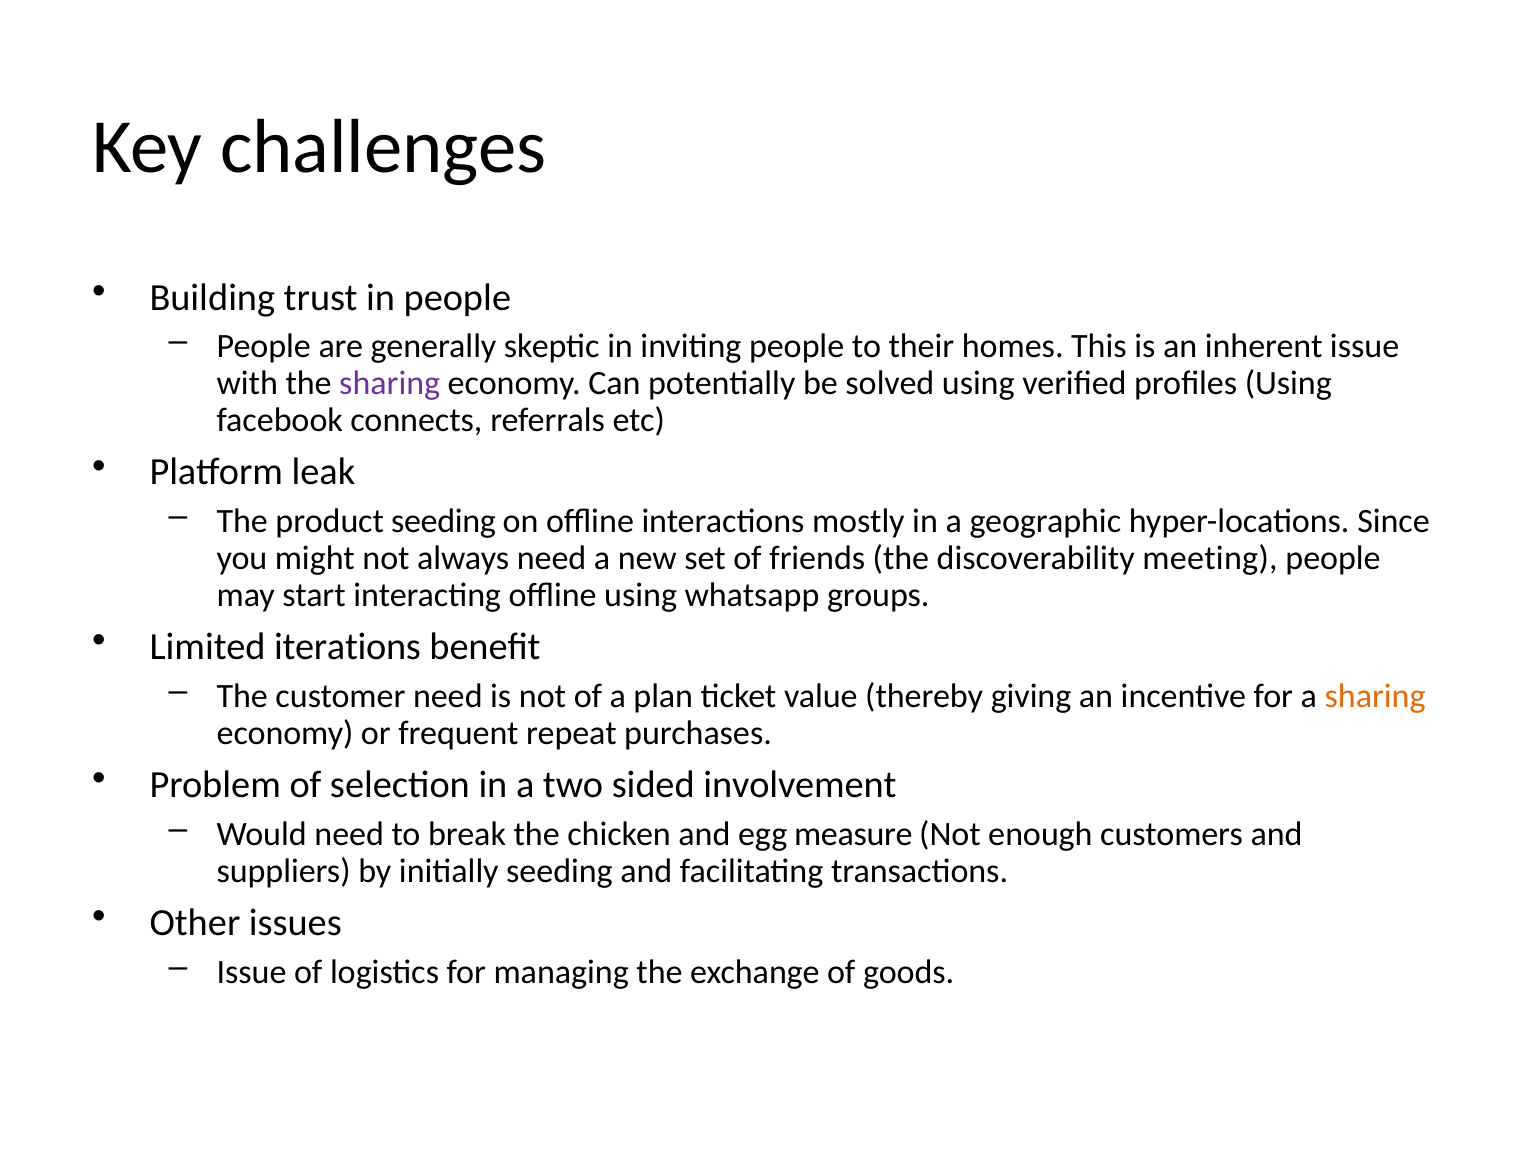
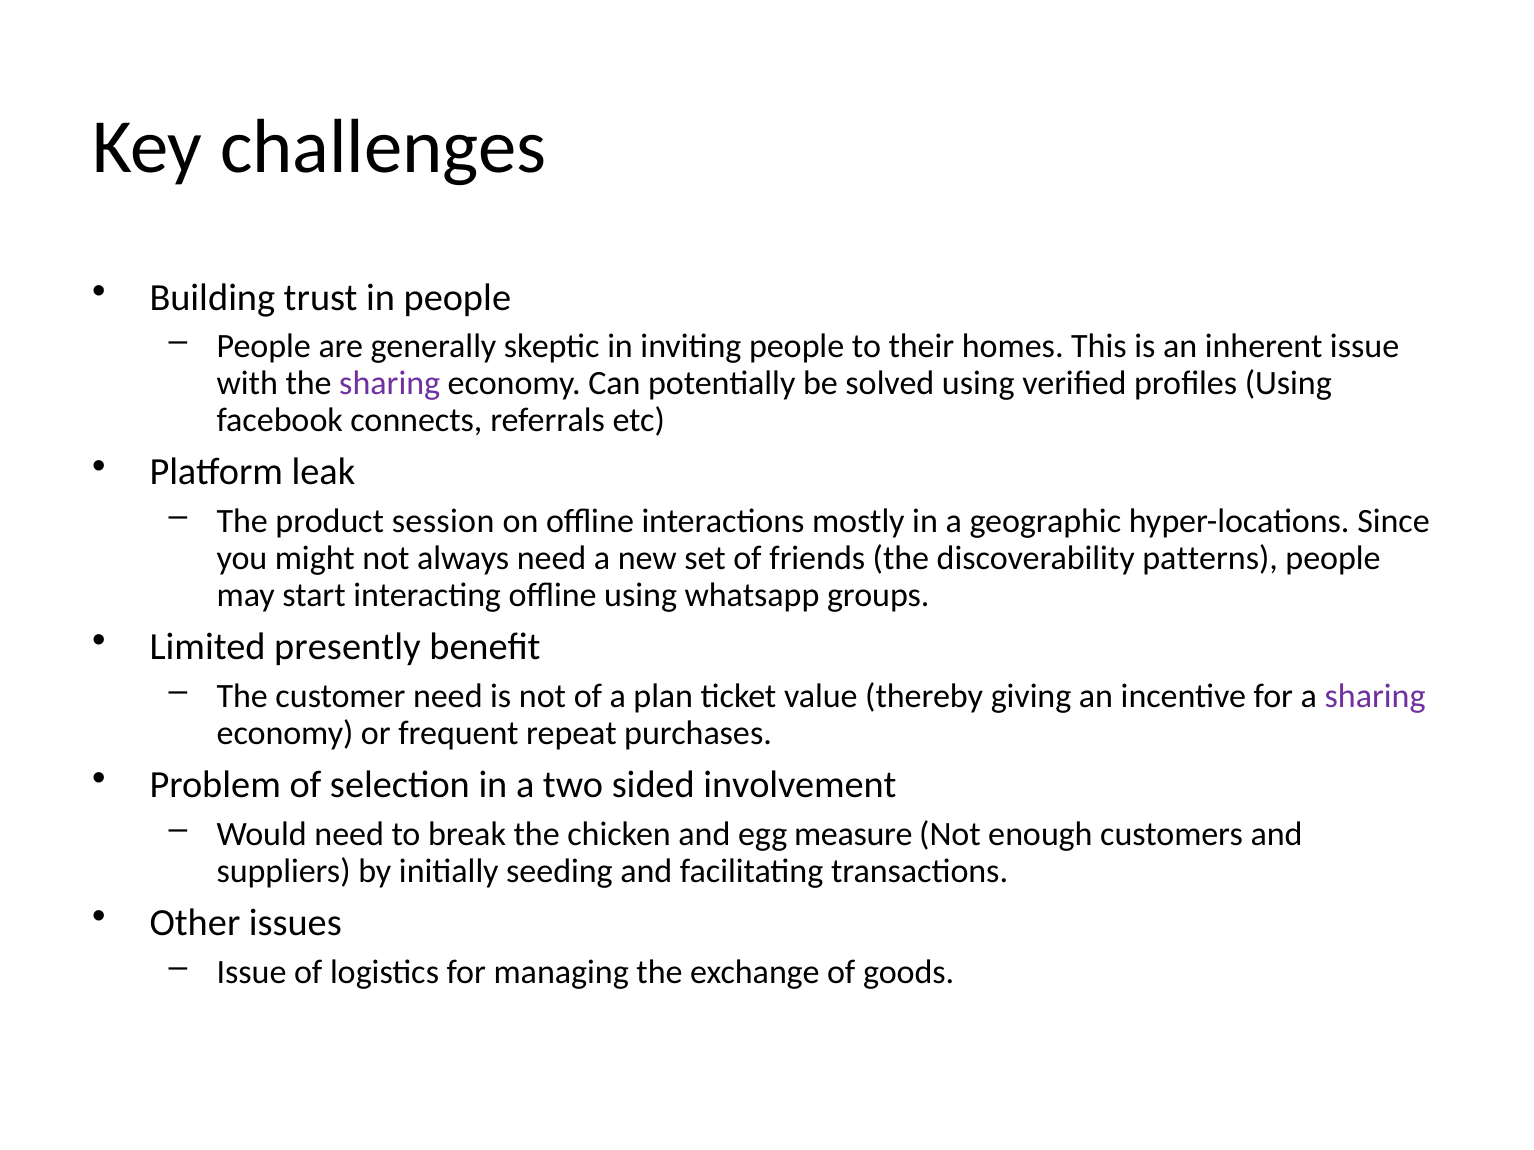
product seeding: seeding -> session
meeting: meeting -> patterns
iterations: iterations -> presently
sharing at (1375, 696) colour: orange -> purple
